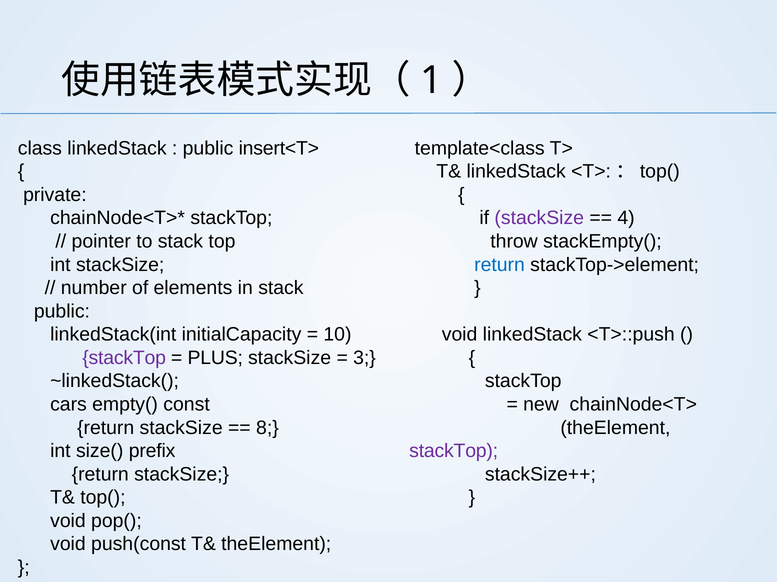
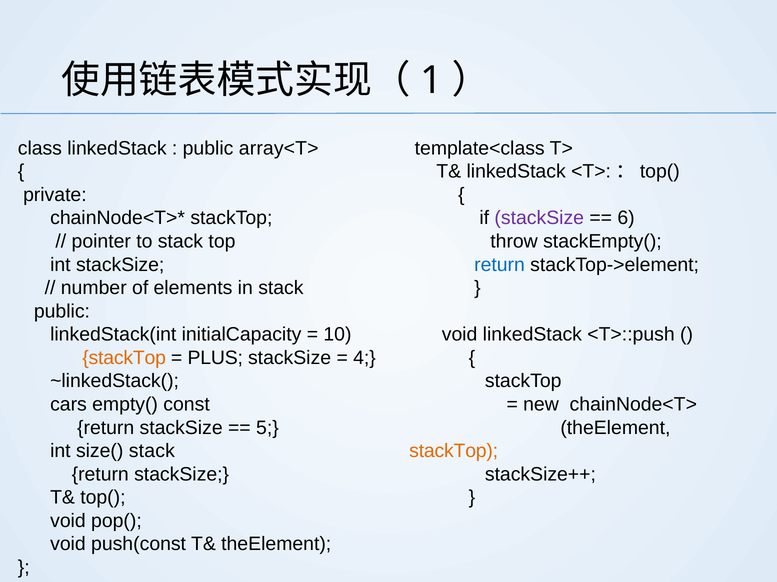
insert<T>: insert<T> -> array<T>
4: 4 -> 6
stackTop at (124, 358) colour: purple -> orange
3: 3 -> 4
8: 8 -> 5
size( prefix: prefix -> stack
stackTop at (454, 451) colour: purple -> orange
